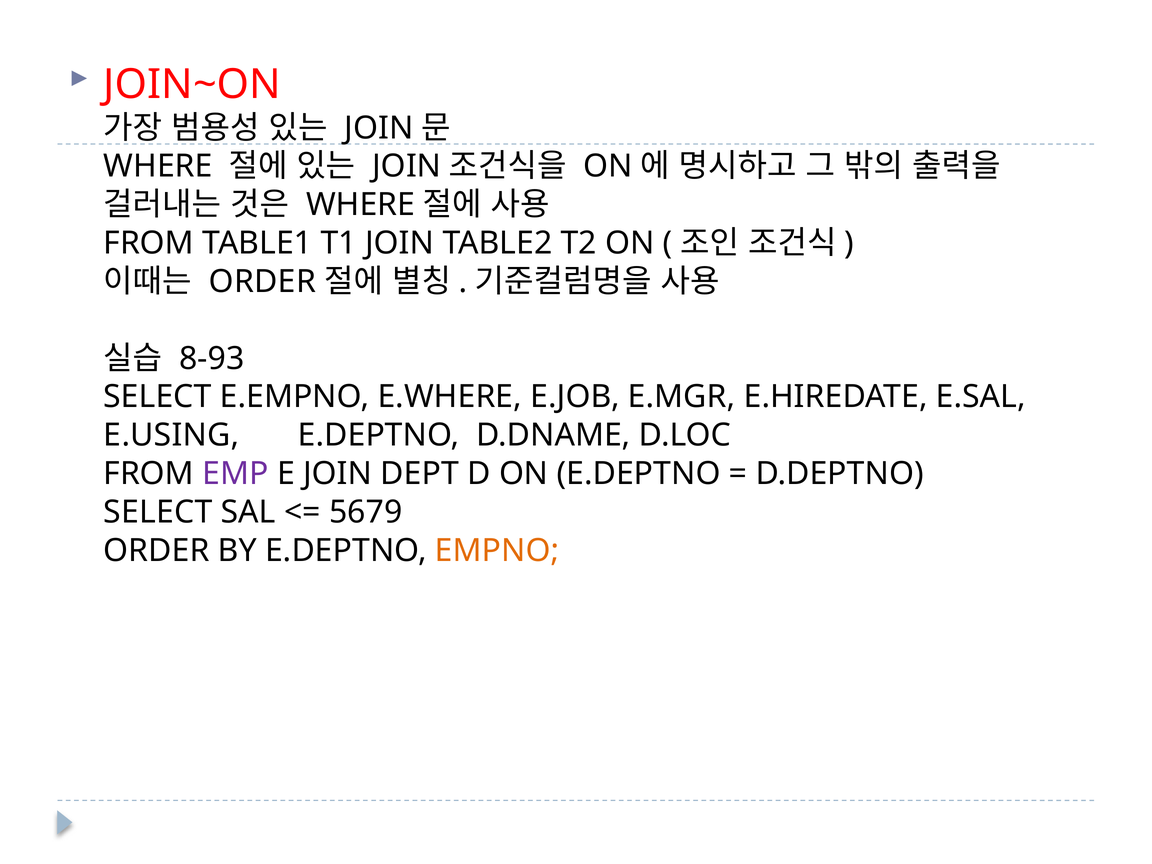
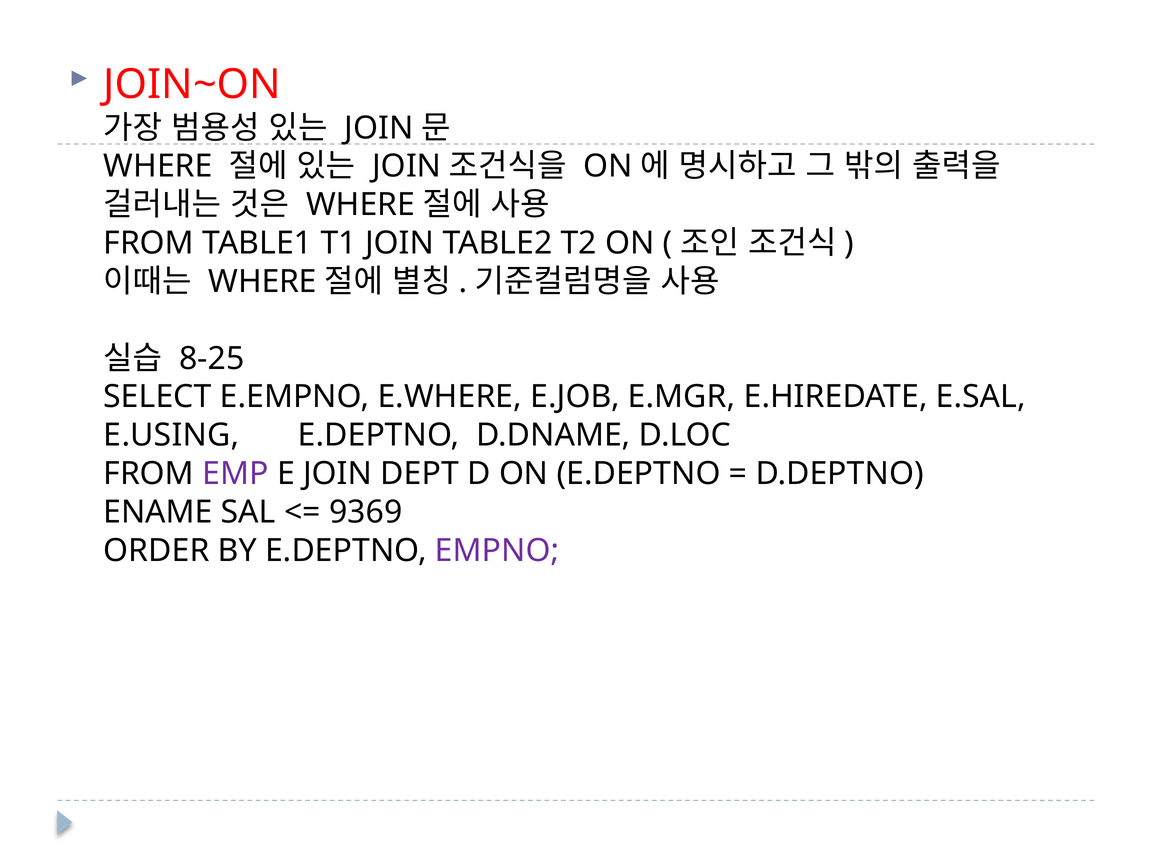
ORDER at (262, 282): ORDER -> WHERE
8-93: 8-93 -> 8-25
SELECT at (158, 512): SELECT -> ENAME
5679: 5679 -> 9369
EMPNO colour: orange -> purple
